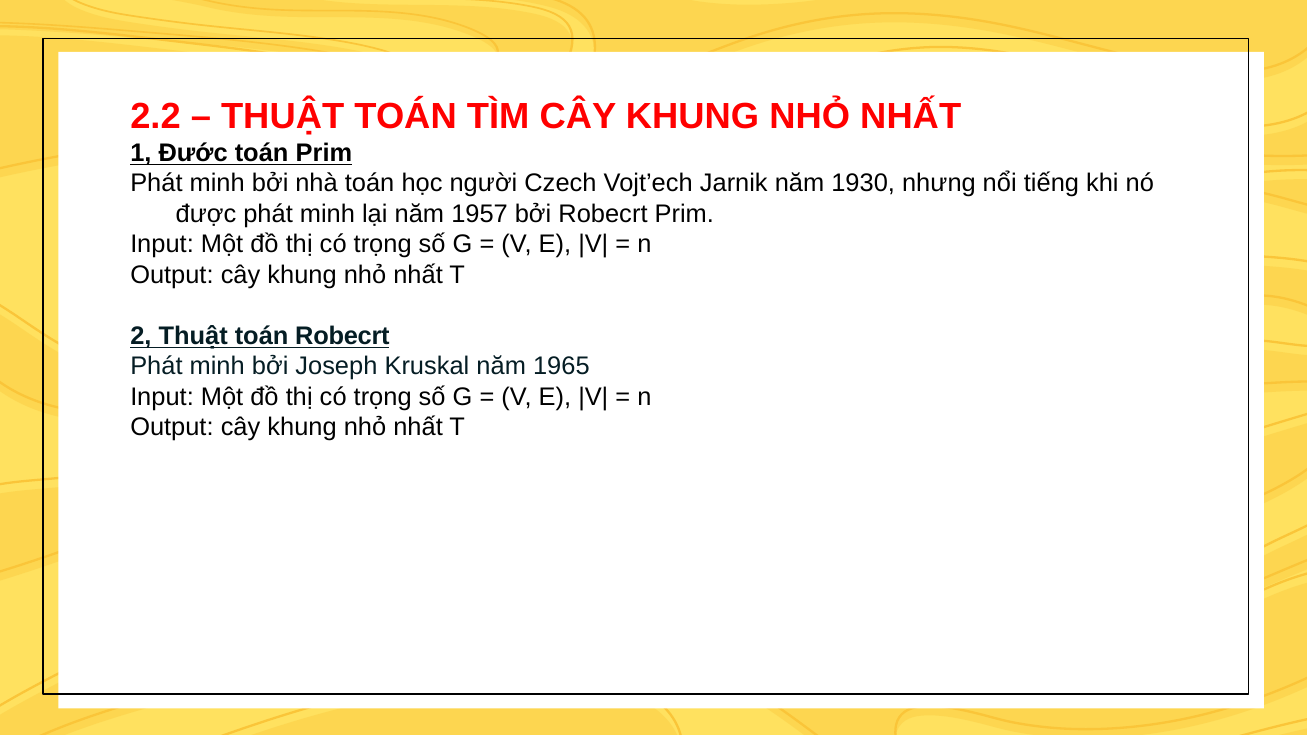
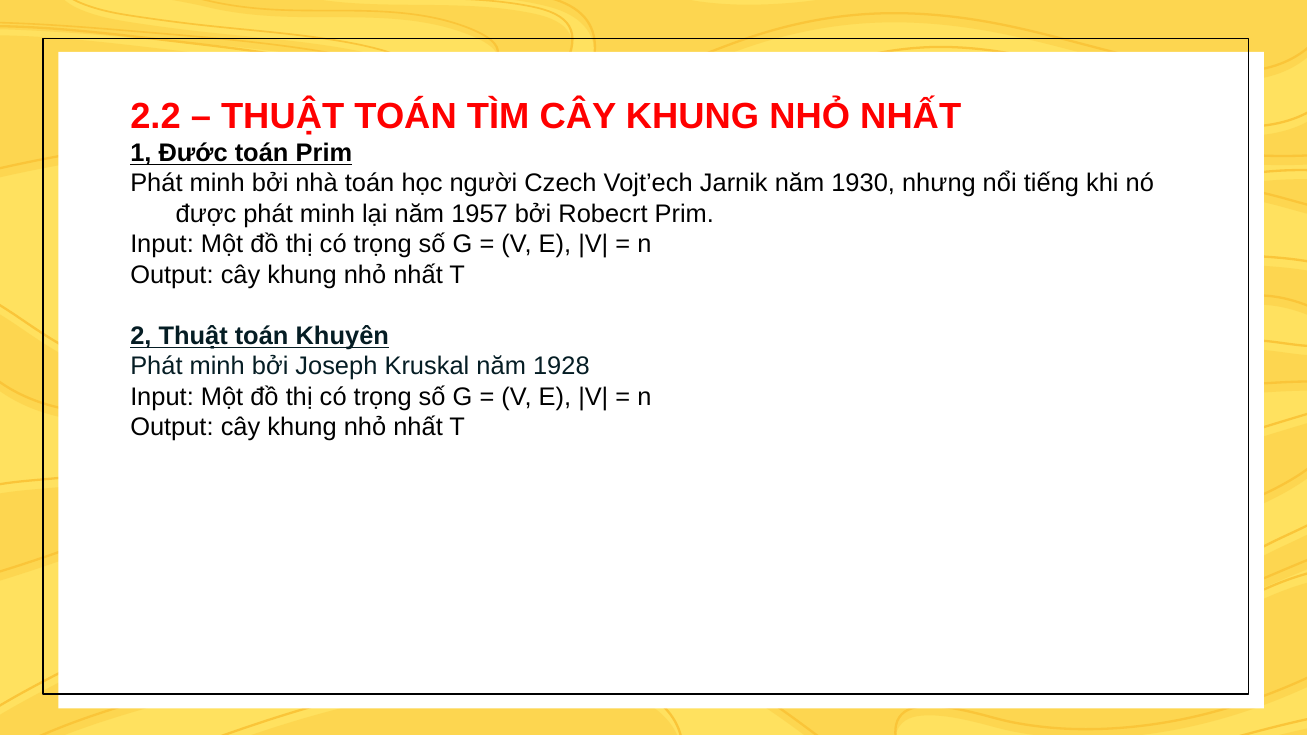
toán Robecrt: Robecrt -> Khuyên
1965: 1965 -> 1928
